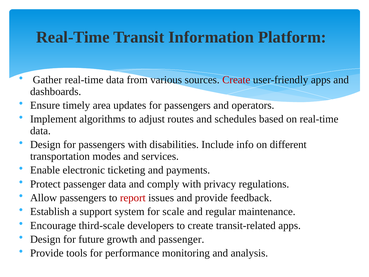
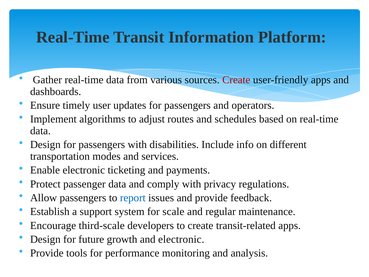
area: area -> user
report colour: red -> blue
and passenger: passenger -> electronic
